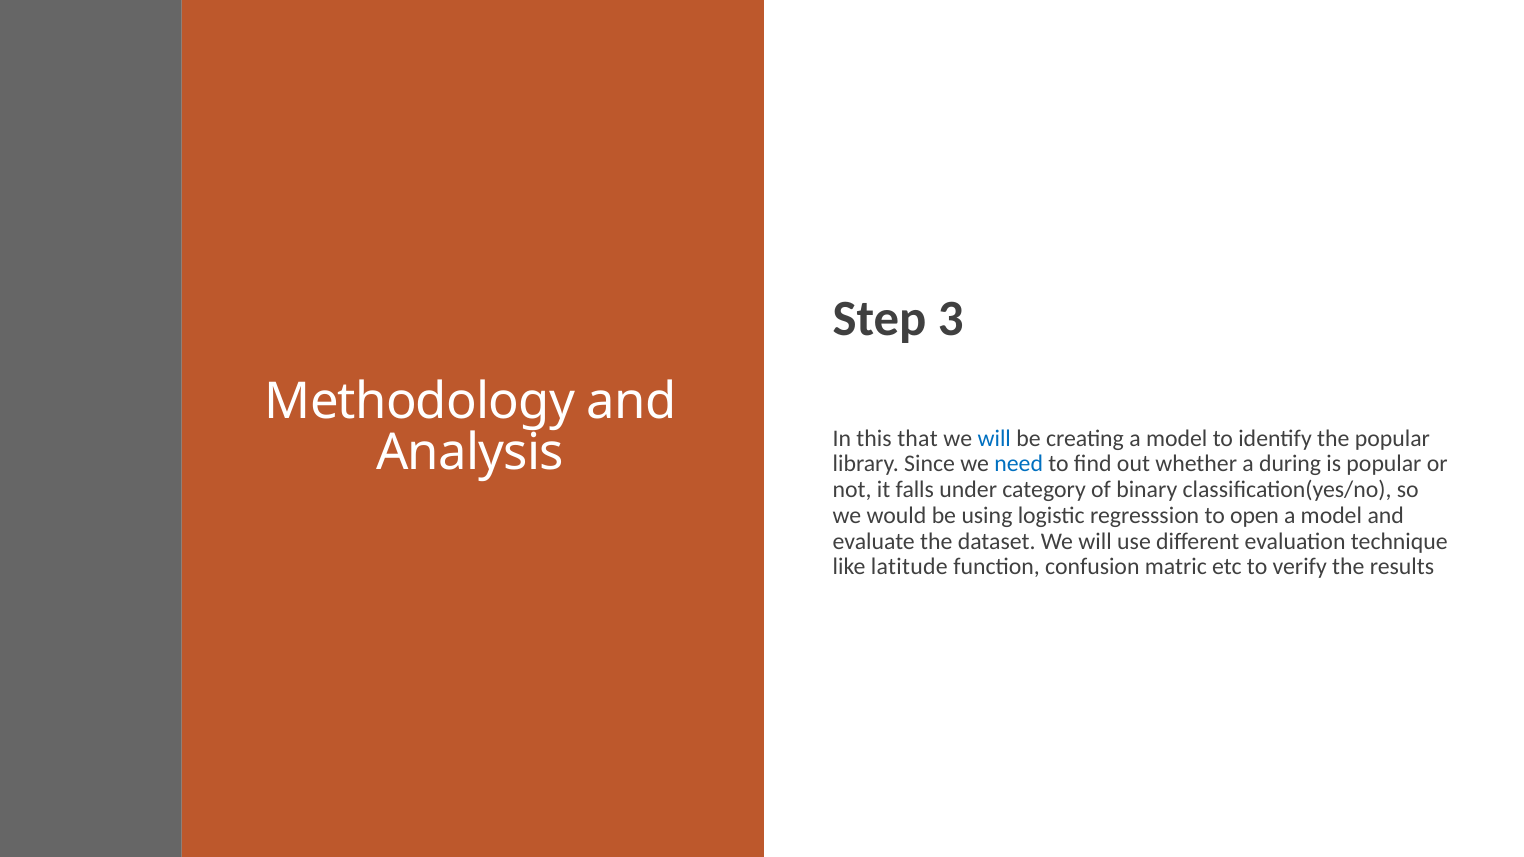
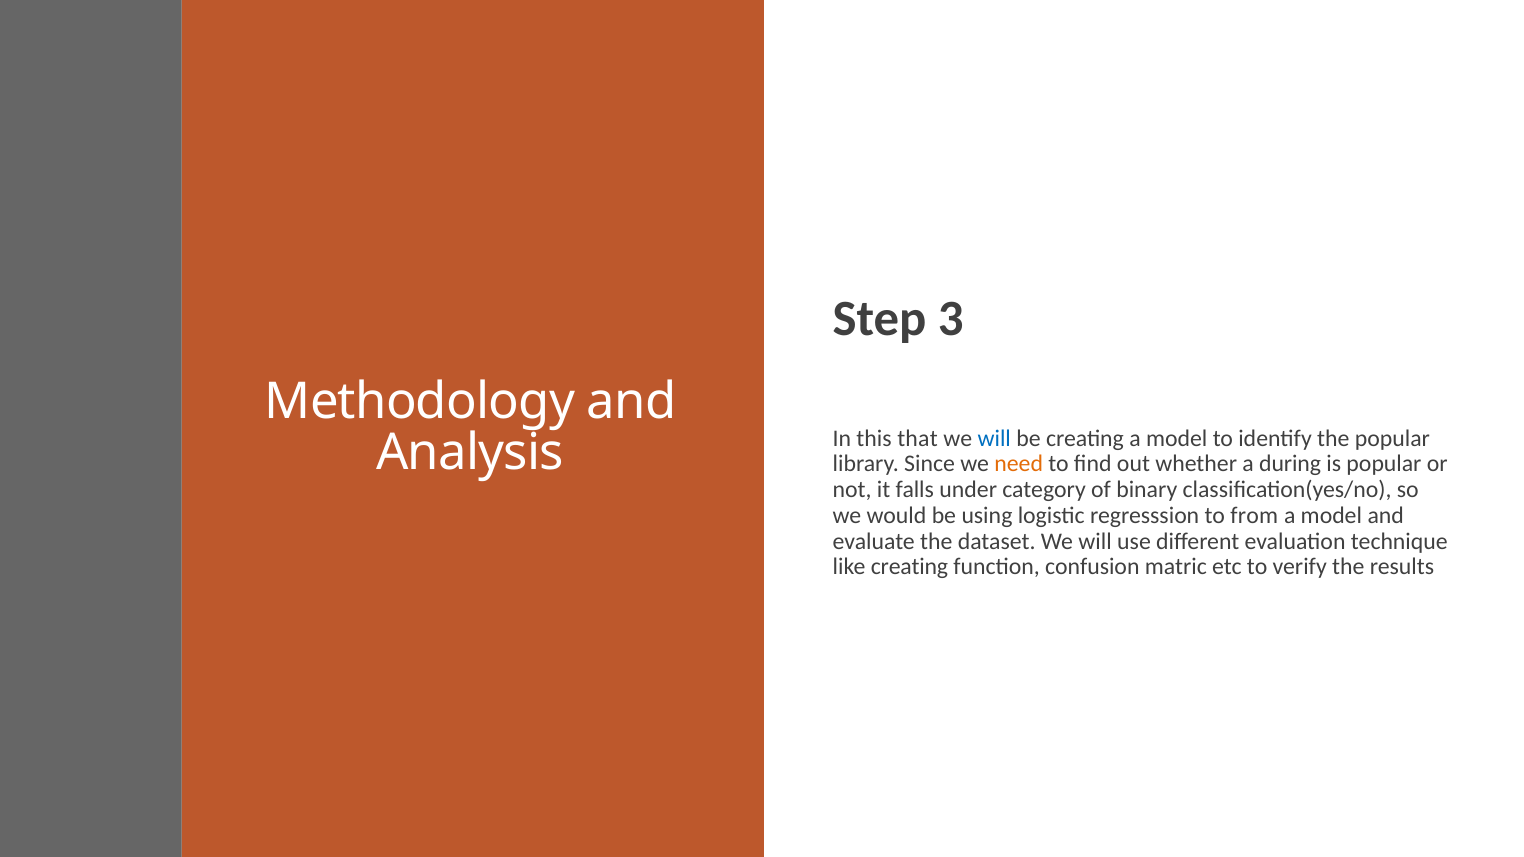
need colour: blue -> orange
open: open -> from
like latitude: latitude -> creating
